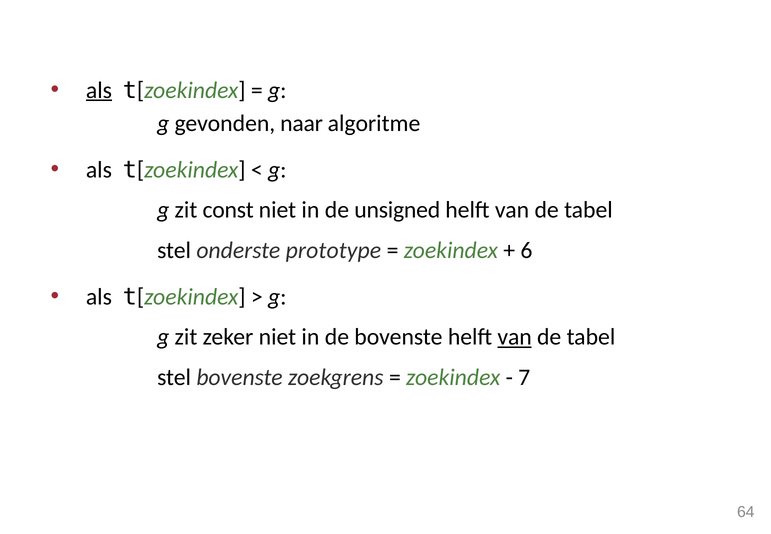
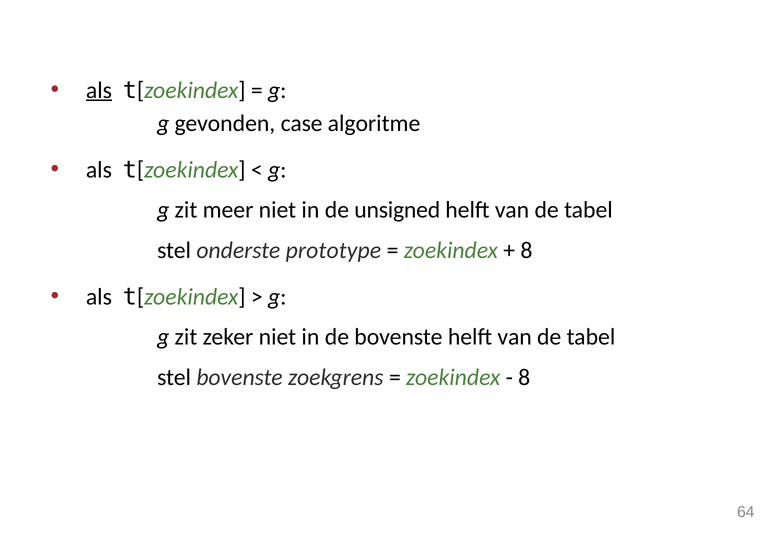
naar: naar -> case
const: const -> meer
6 at (526, 250): 6 -> 8
van at (515, 337) underline: present -> none
7 at (524, 377): 7 -> 8
